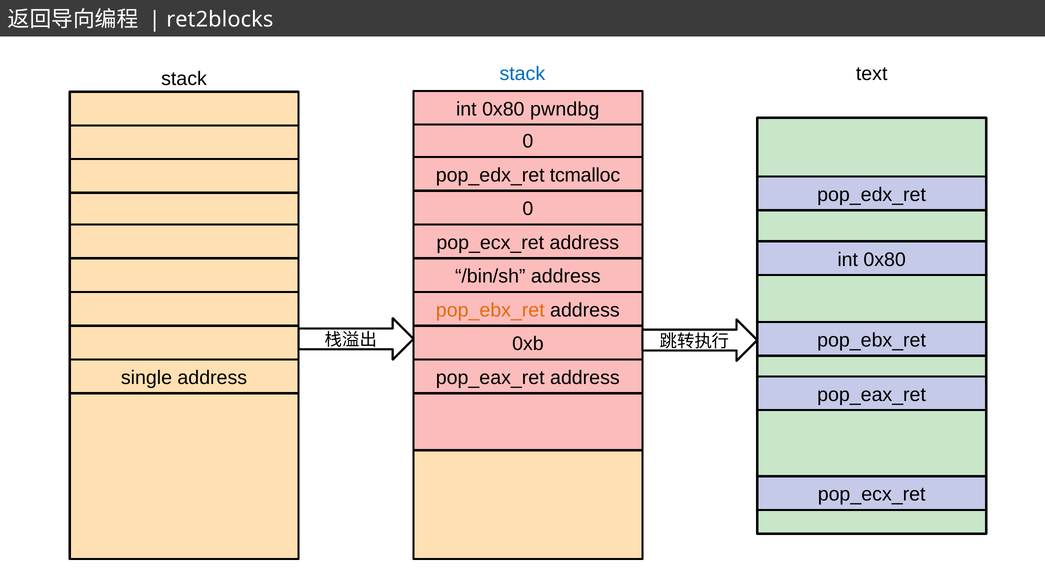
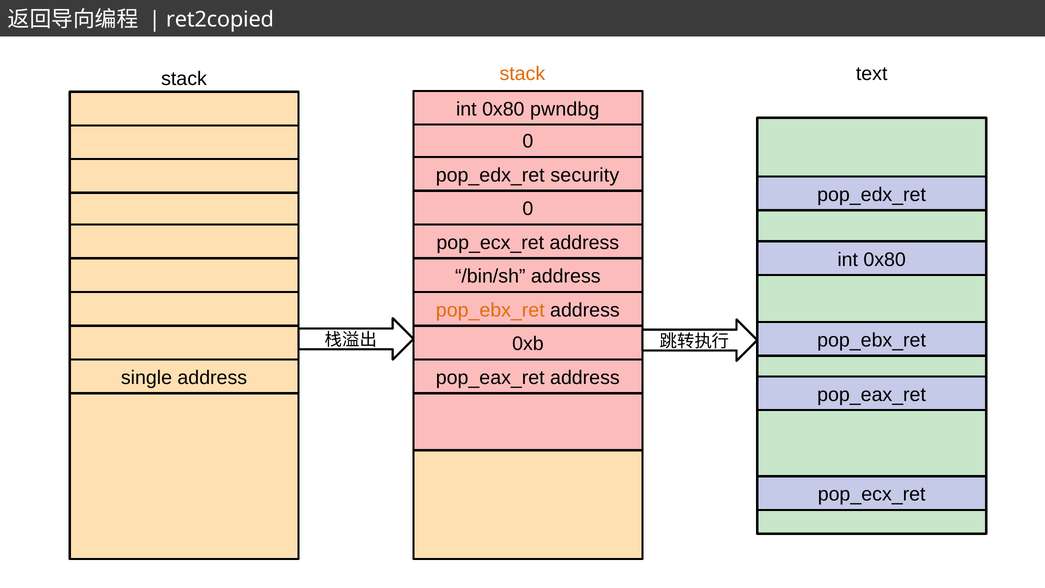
ret2blocks: ret2blocks -> ret2copied
stack at (522, 74) colour: blue -> orange
tcmalloc: tcmalloc -> security
